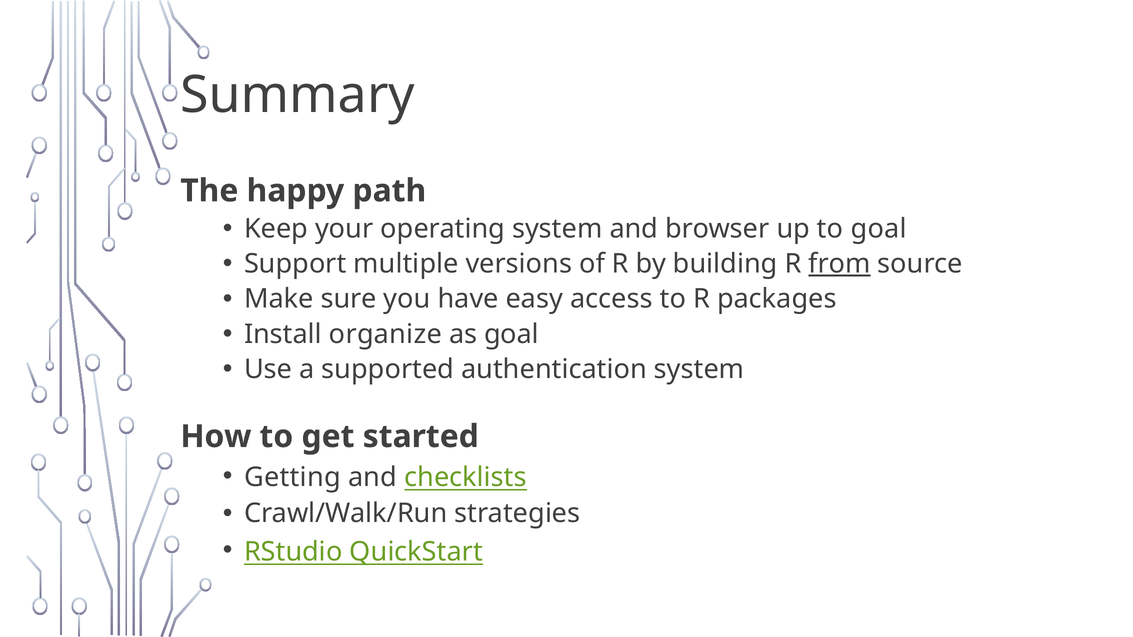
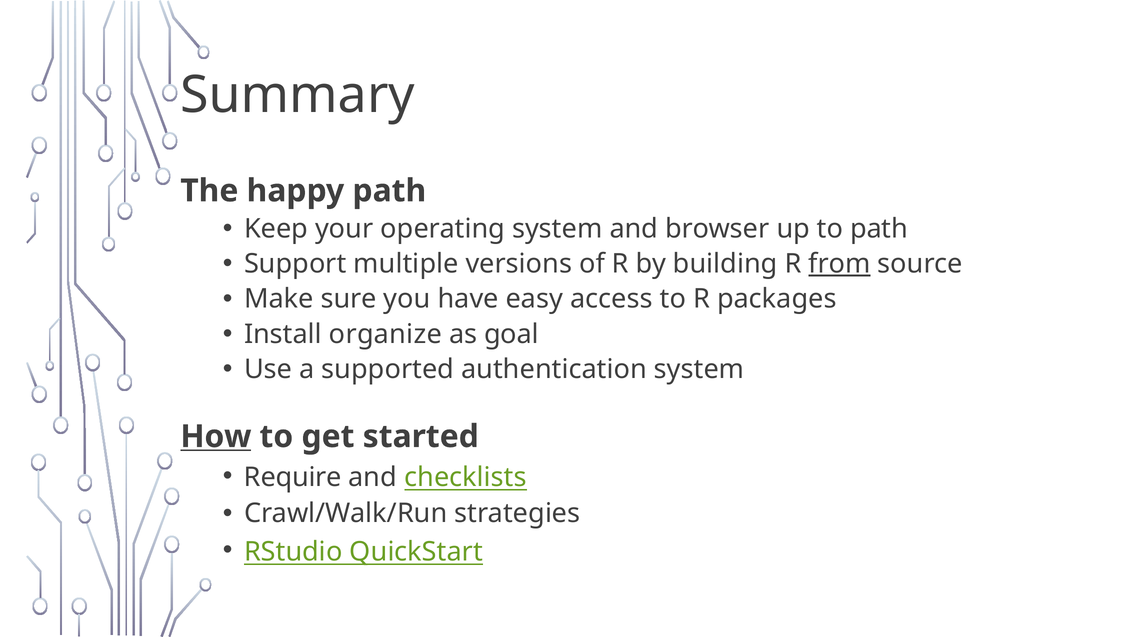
to goal: goal -> path
How underline: none -> present
Getting: Getting -> Require
